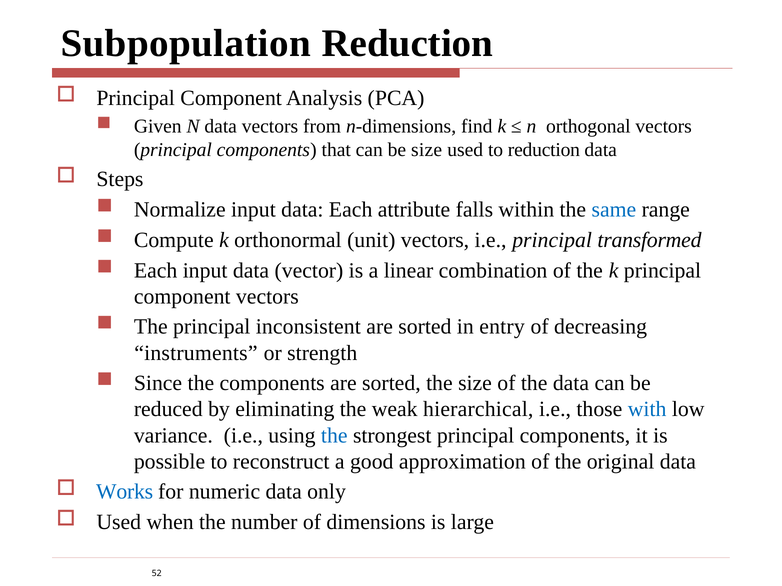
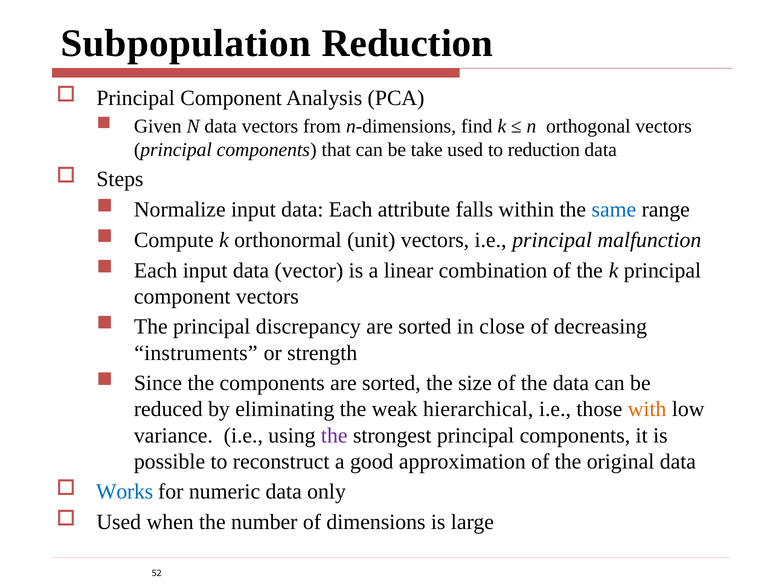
be size: size -> take
transformed: transformed -> malfunction
inconsistent: inconsistent -> discrepancy
entry: entry -> close
with colour: blue -> orange
the at (334, 436) colour: blue -> purple
